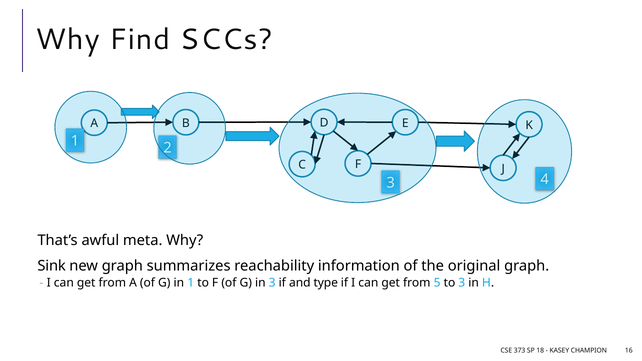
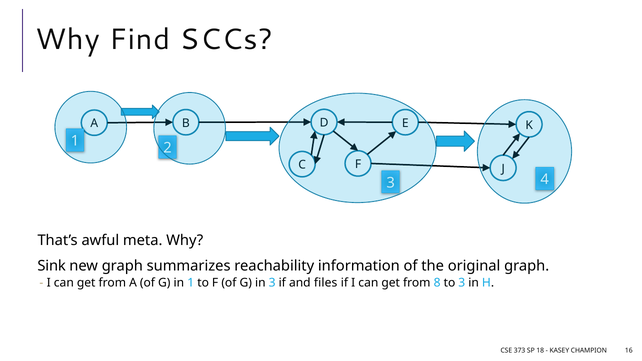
type: type -> files
5: 5 -> 8
